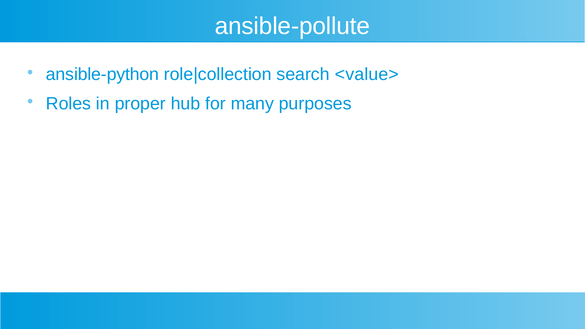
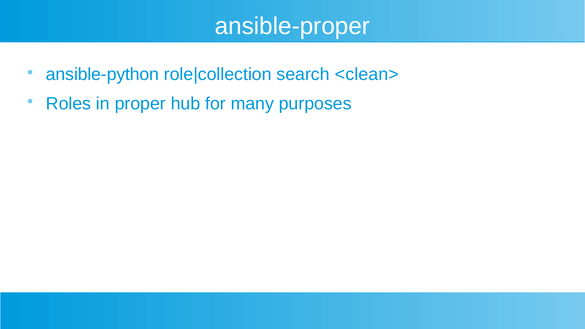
ansible-pollute: ansible-pollute -> ansible-proper
<value>: <value> -> <clean>
